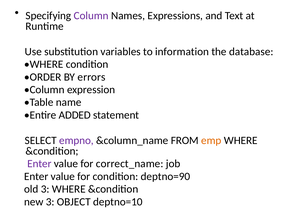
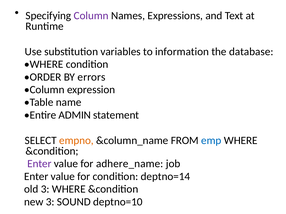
ADDED: ADDED -> ADMIN
empno colour: purple -> orange
emp colour: orange -> blue
correct_name: correct_name -> adhere_name
deptno=90: deptno=90 -> deptno=14
OBJECT: OBJECT -> SOUND
